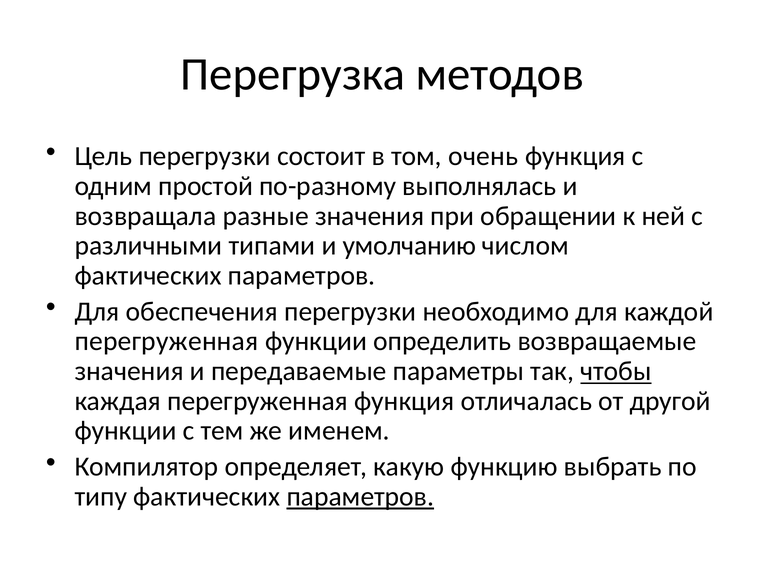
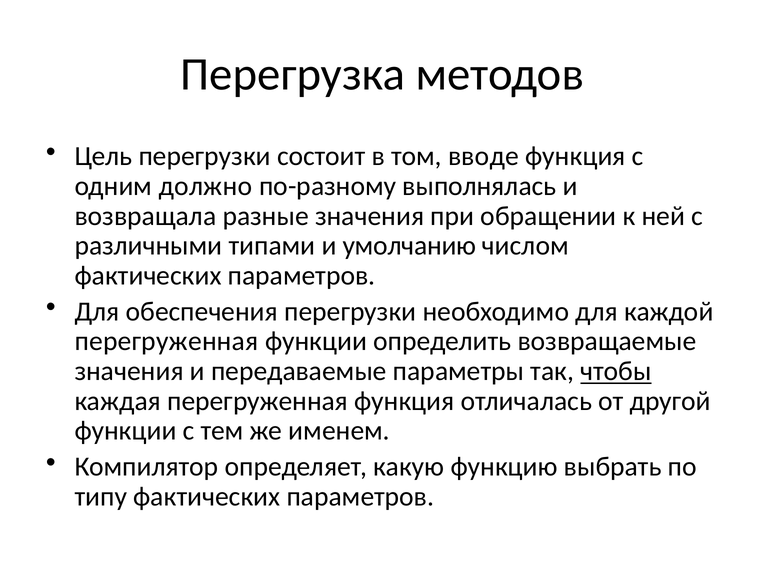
очень: очень -> вводе
простой: простой -> должно
параметров at (360, 496) underline: present -> none
